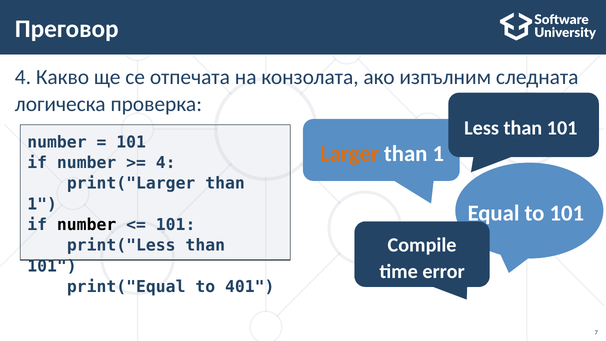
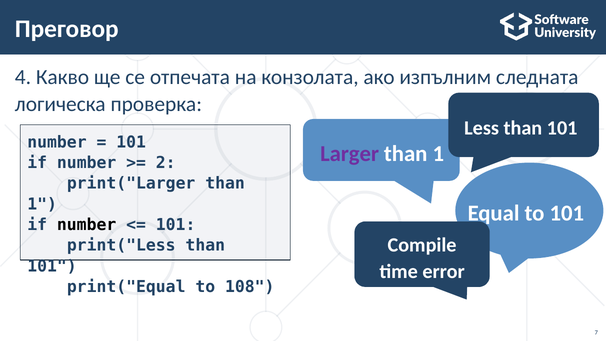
Larger colour: orange -> purple
4 at (166, 163): 4 -> 2
401: 401 -> 108
